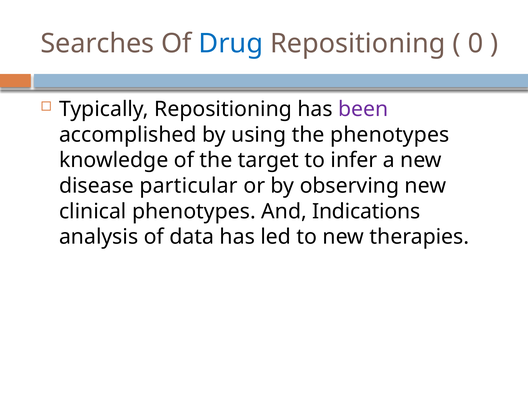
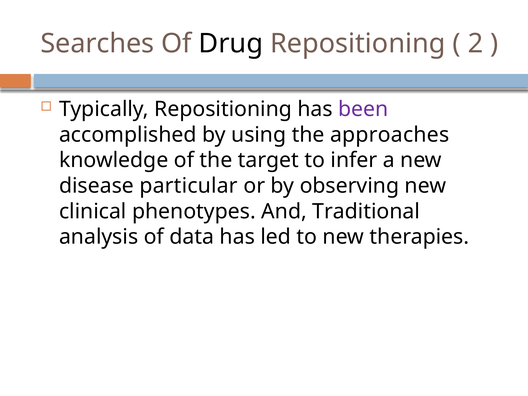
Drug colour: blue -> black
0: 0 -> 2
the phenotypes: phenotypes -> approaches
Indications: Indications -> Traditional
